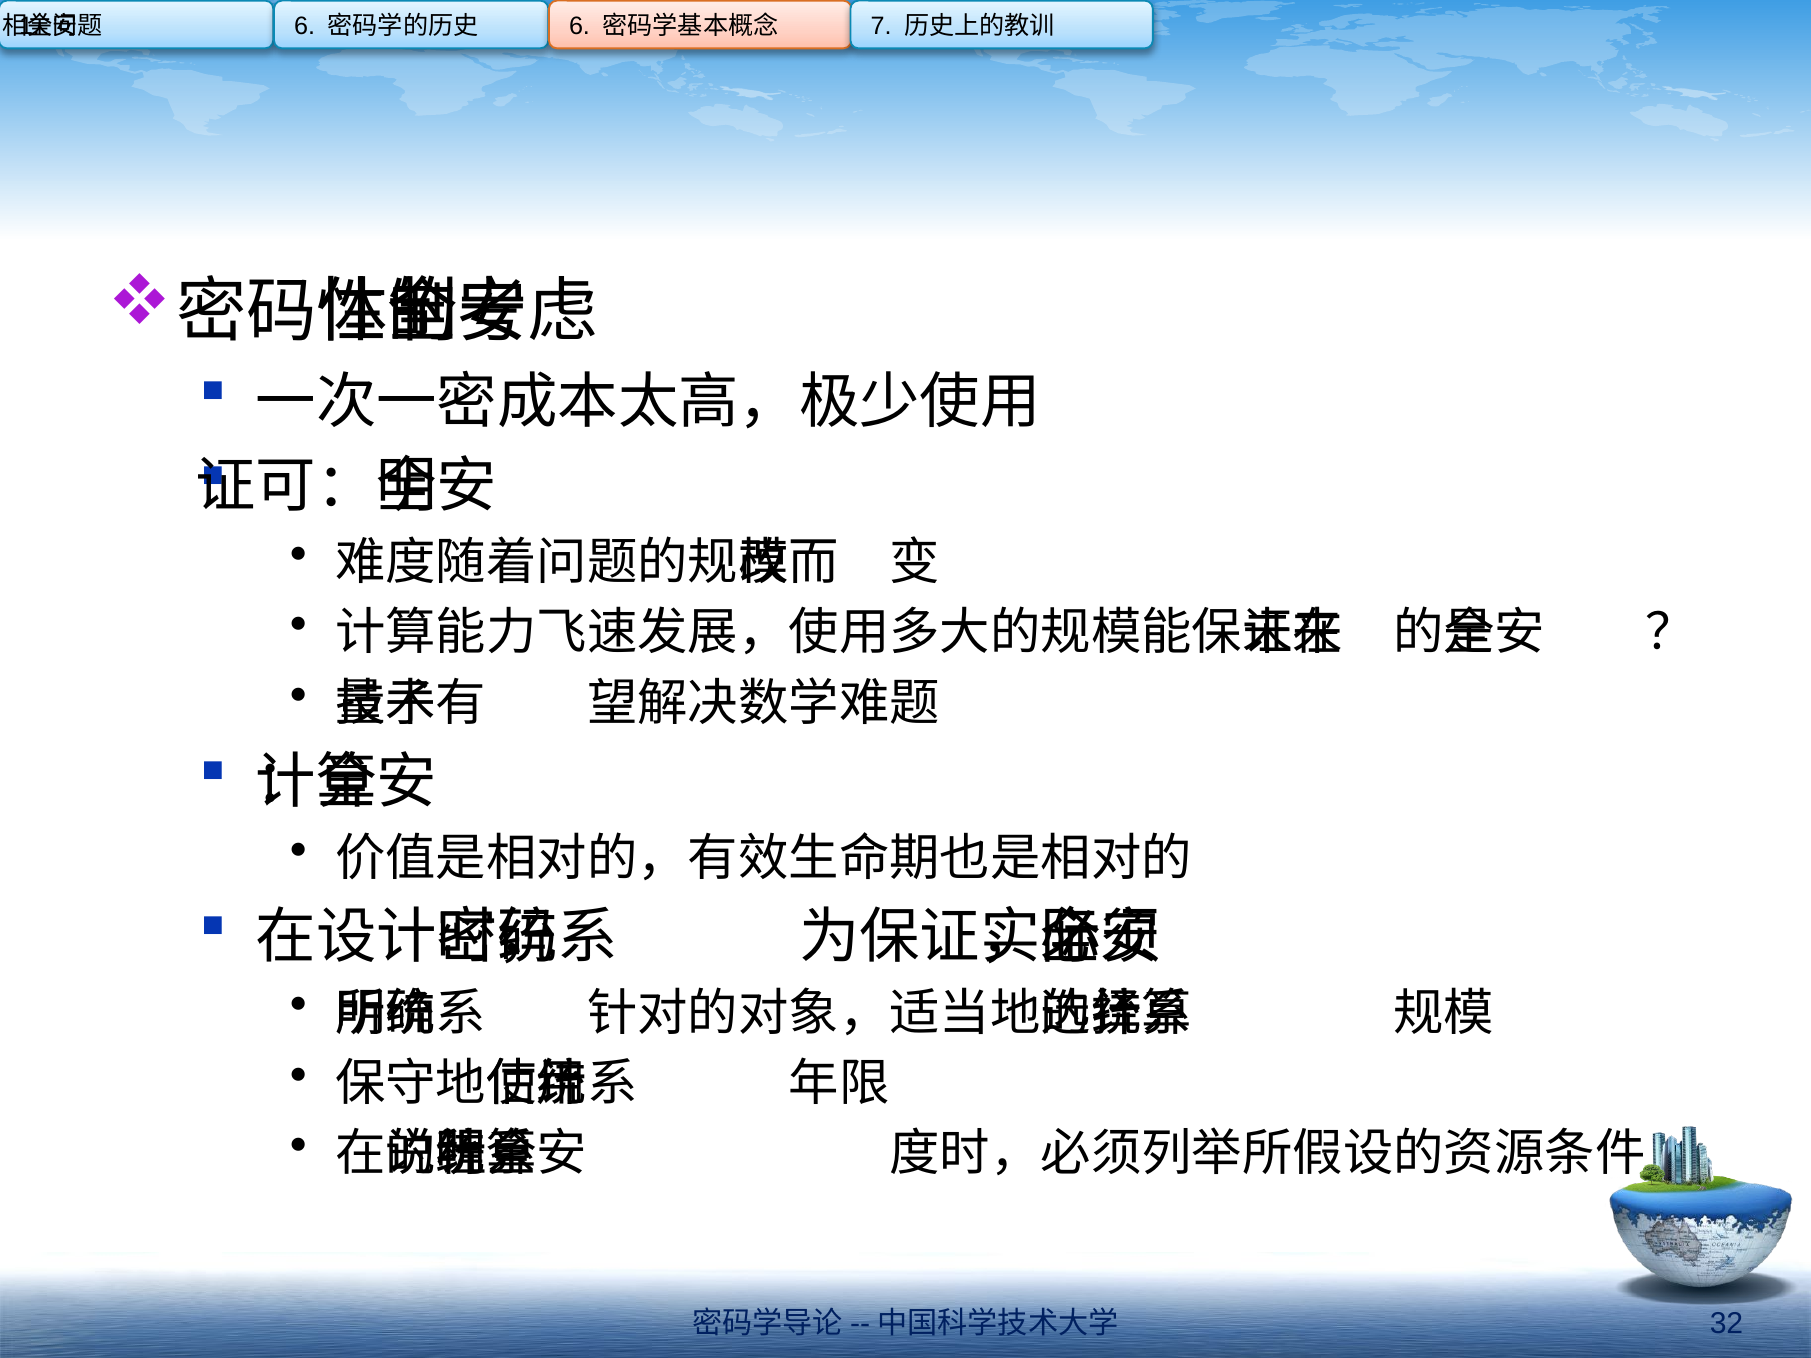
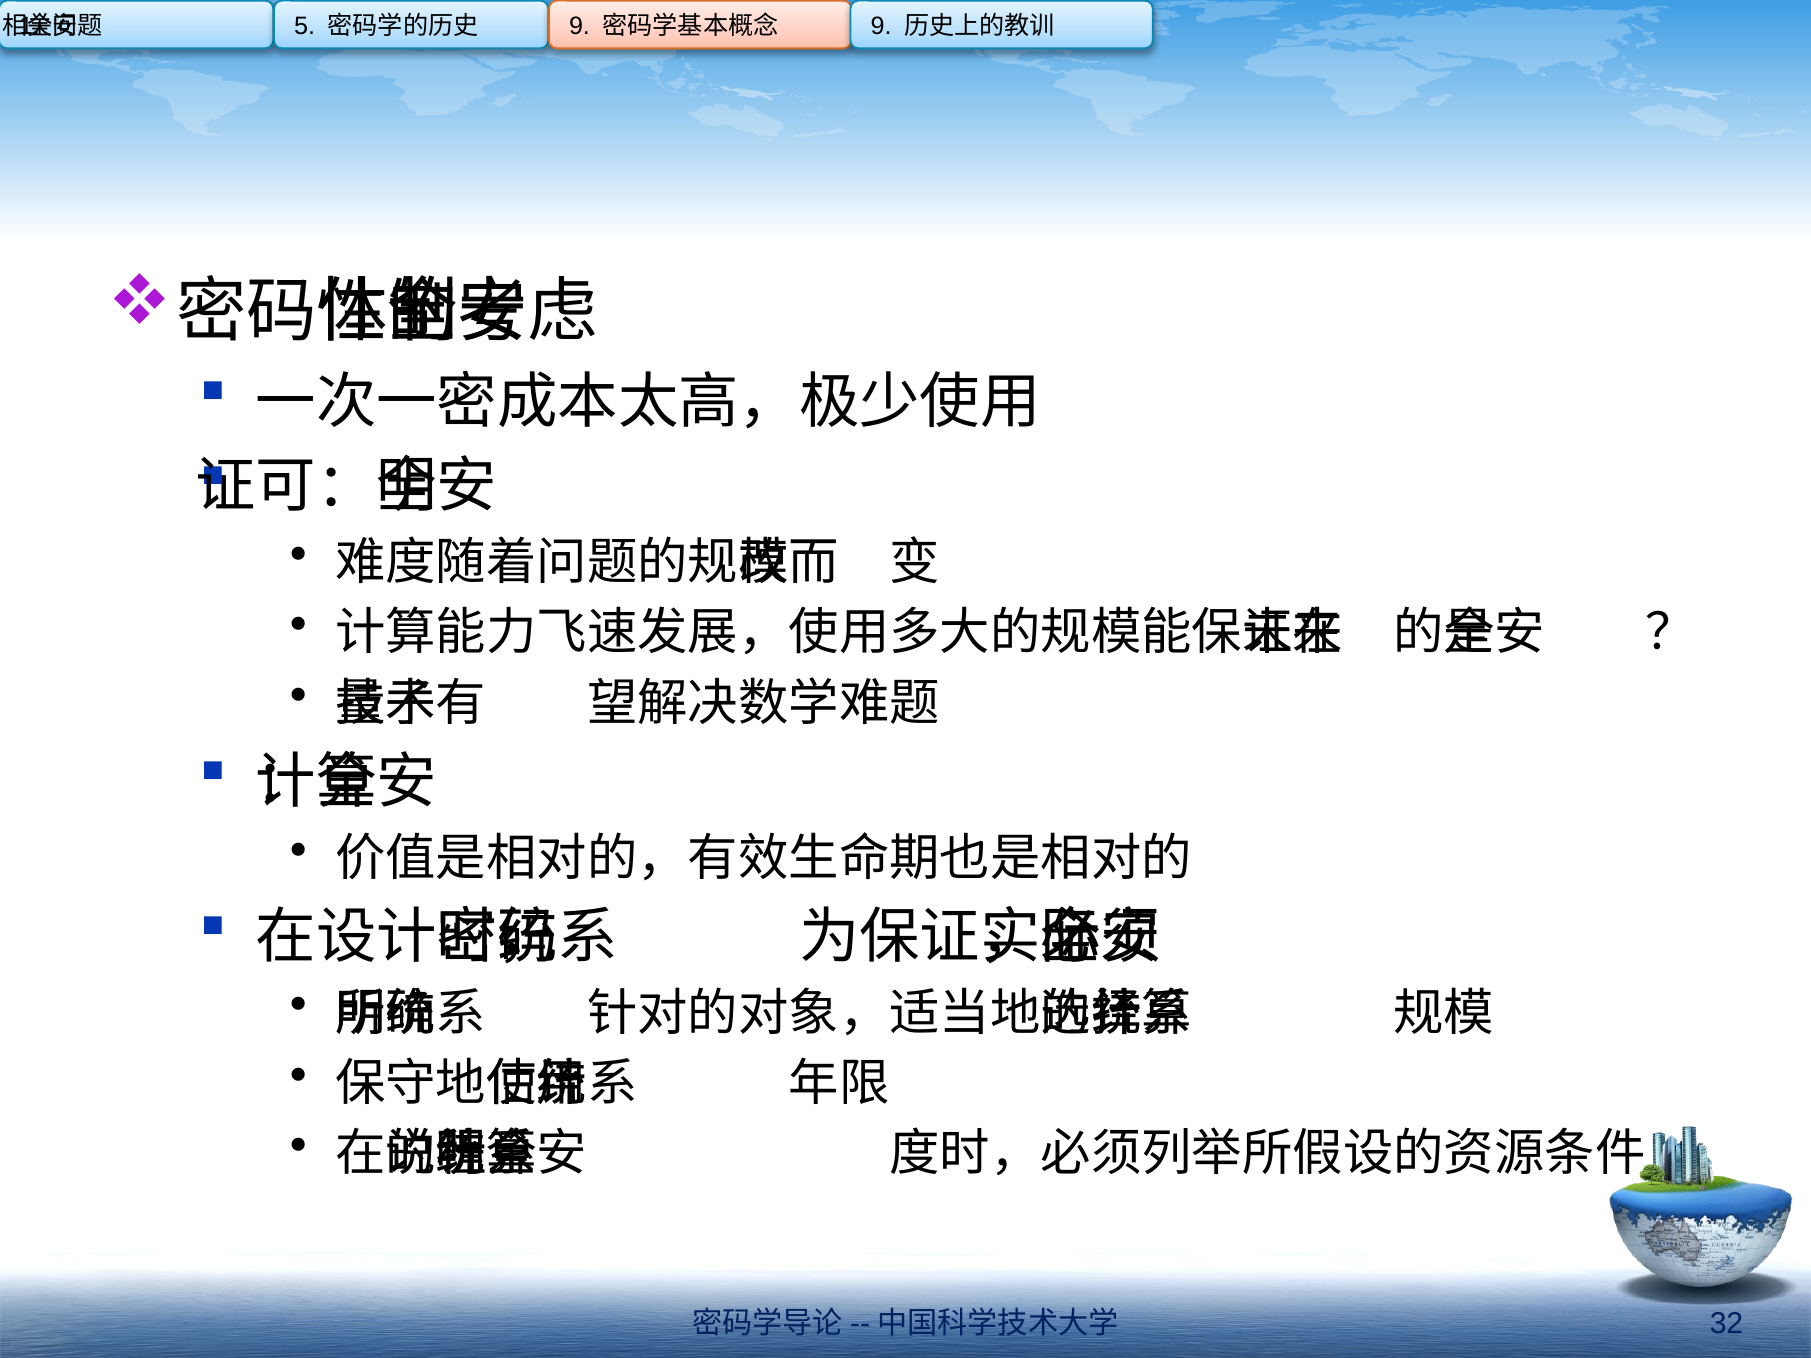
6 at (305, 26): 6 -> 5
6 at (580, 26): 6 -> 9
7 at (881, 26): 7 -> 9
